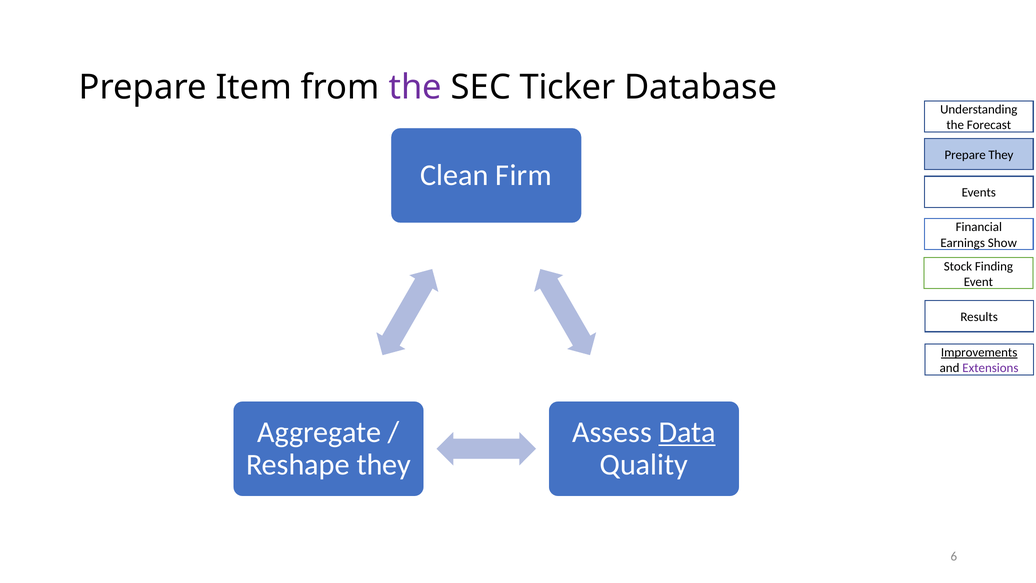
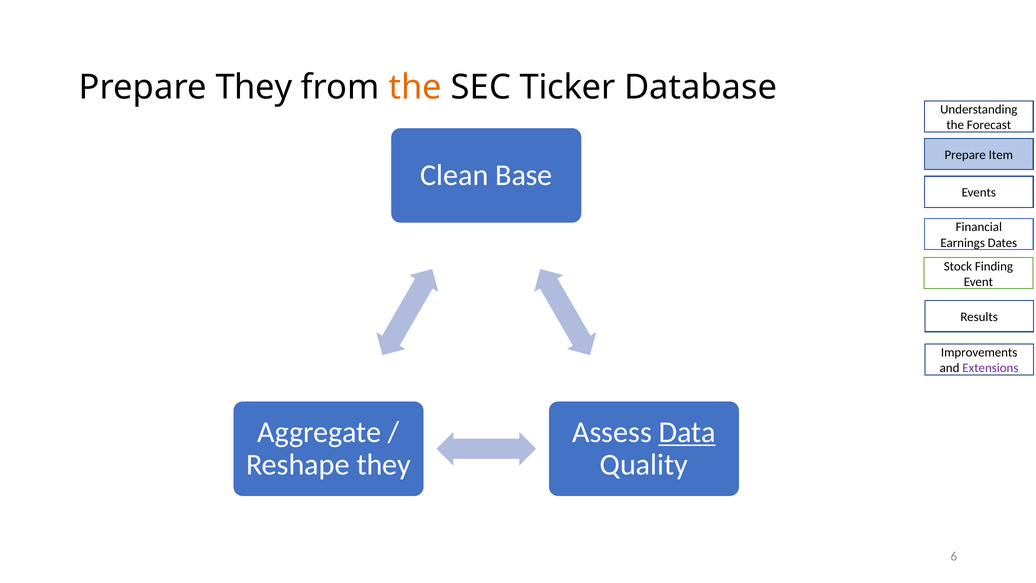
Prepare Item: Item -> They
the at (415, 87) colour: purple -> orange
Prepare They: They -> Item
Firm: Firm -> Base
Show: Show -> Dates
Improvements underline: present -> none
